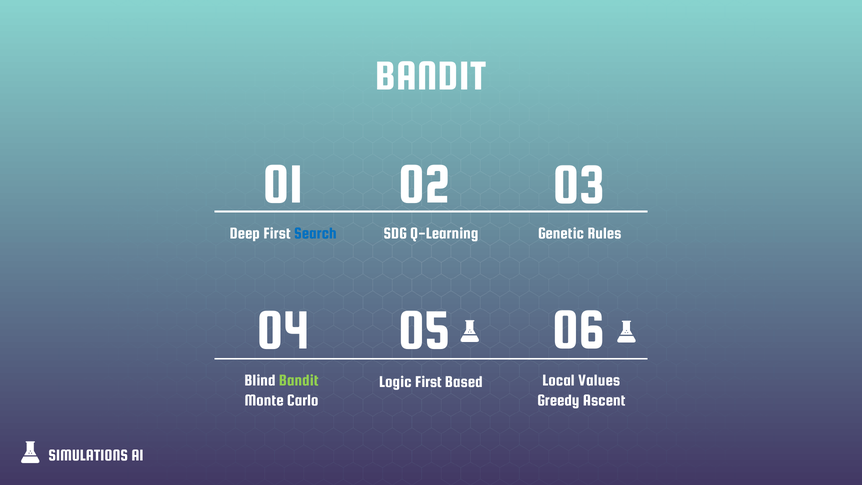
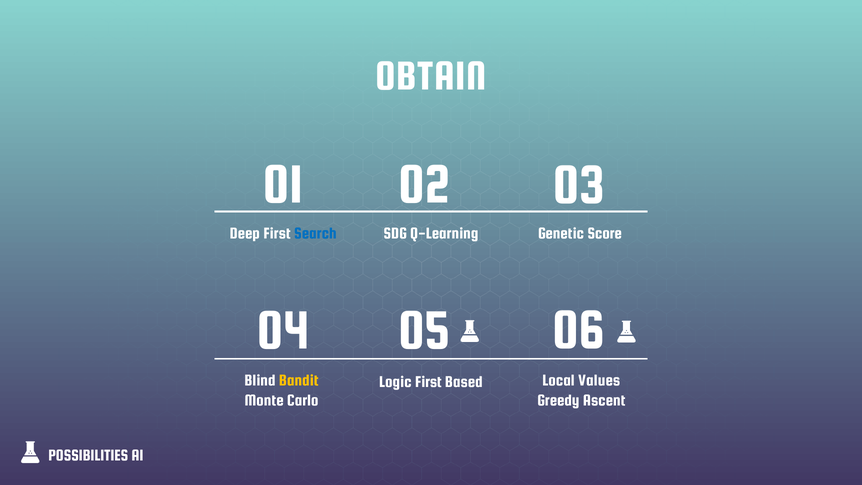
BANDIT at (431, 75): BANDIT -> OBTAIN
Rules: Rules -> Score
Bandit at (299, 380) colour: light green -> yellow
SIMULATIONS: SIMULATIONS -> POSSIBILITIES
